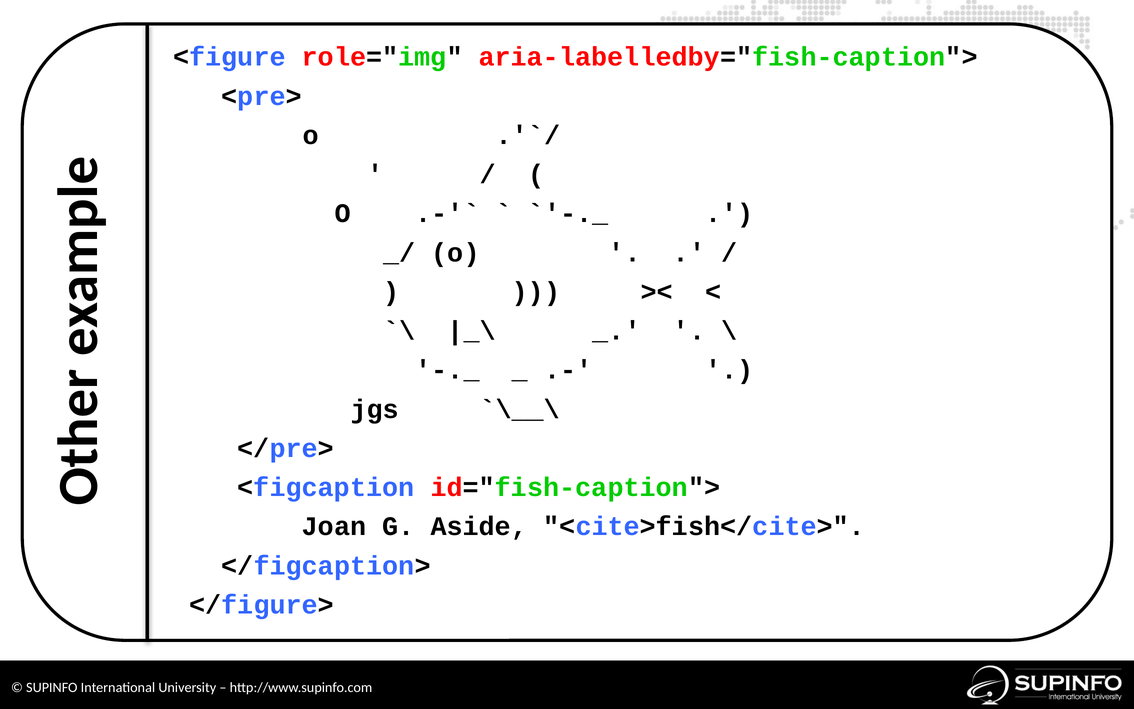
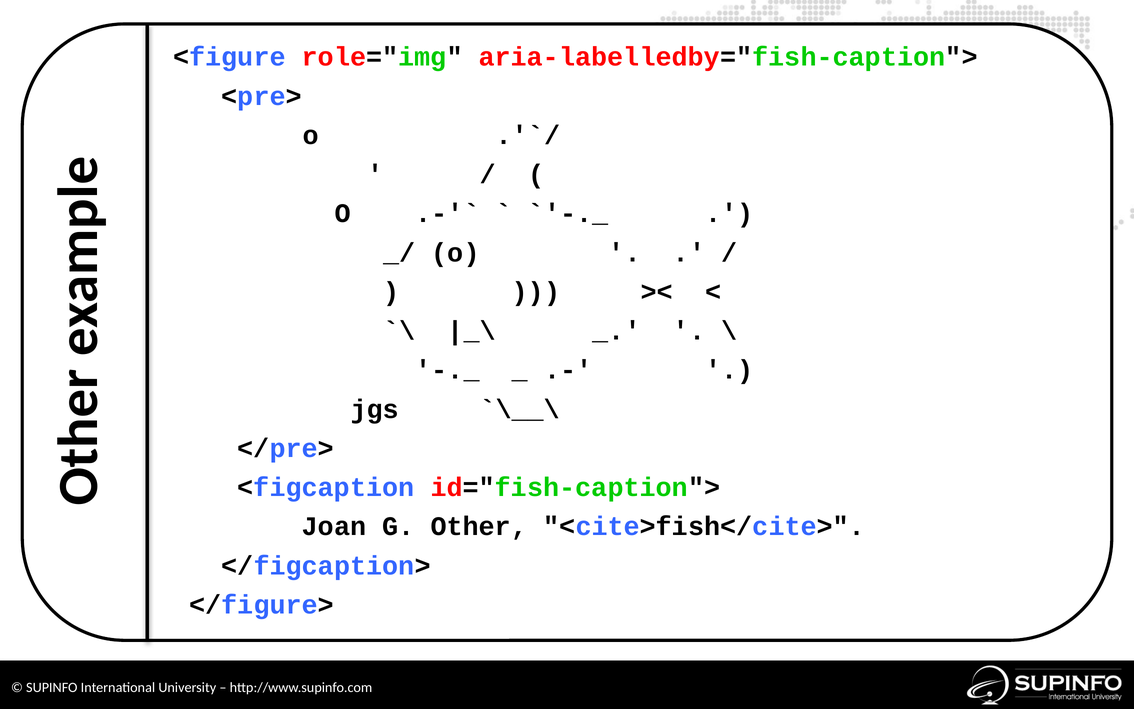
G Aside: Aside -> Other
